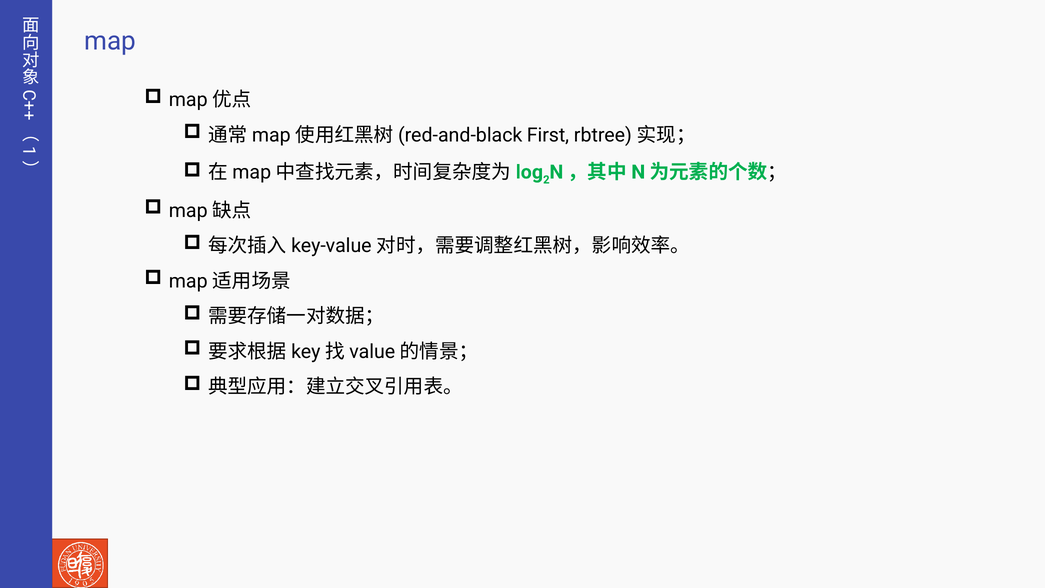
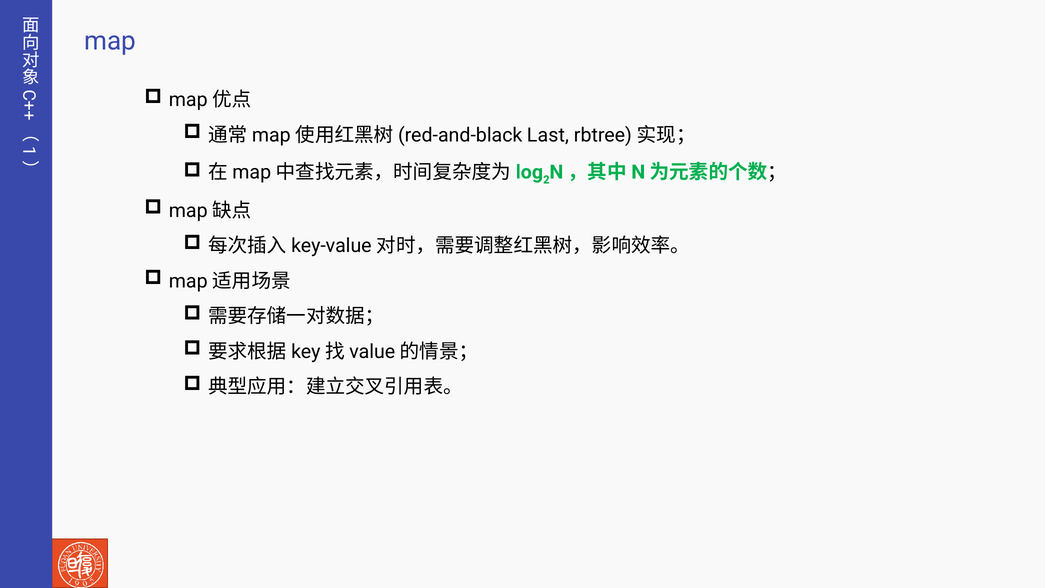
First: First -> Last
